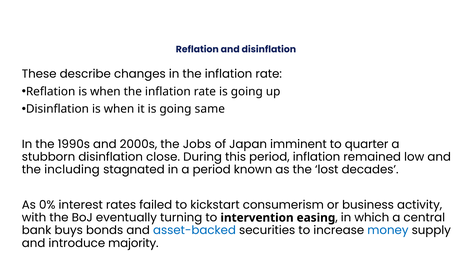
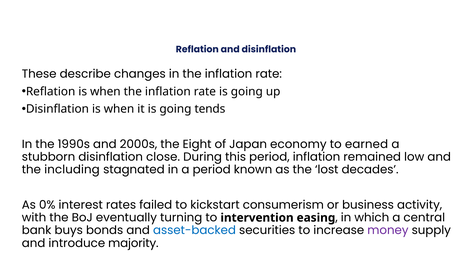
same: same -> tends
Jobs: Jobs -> Eight
imminent: imminent -> economy
quarter: quarter -> earned
money colour: blue -> purple
